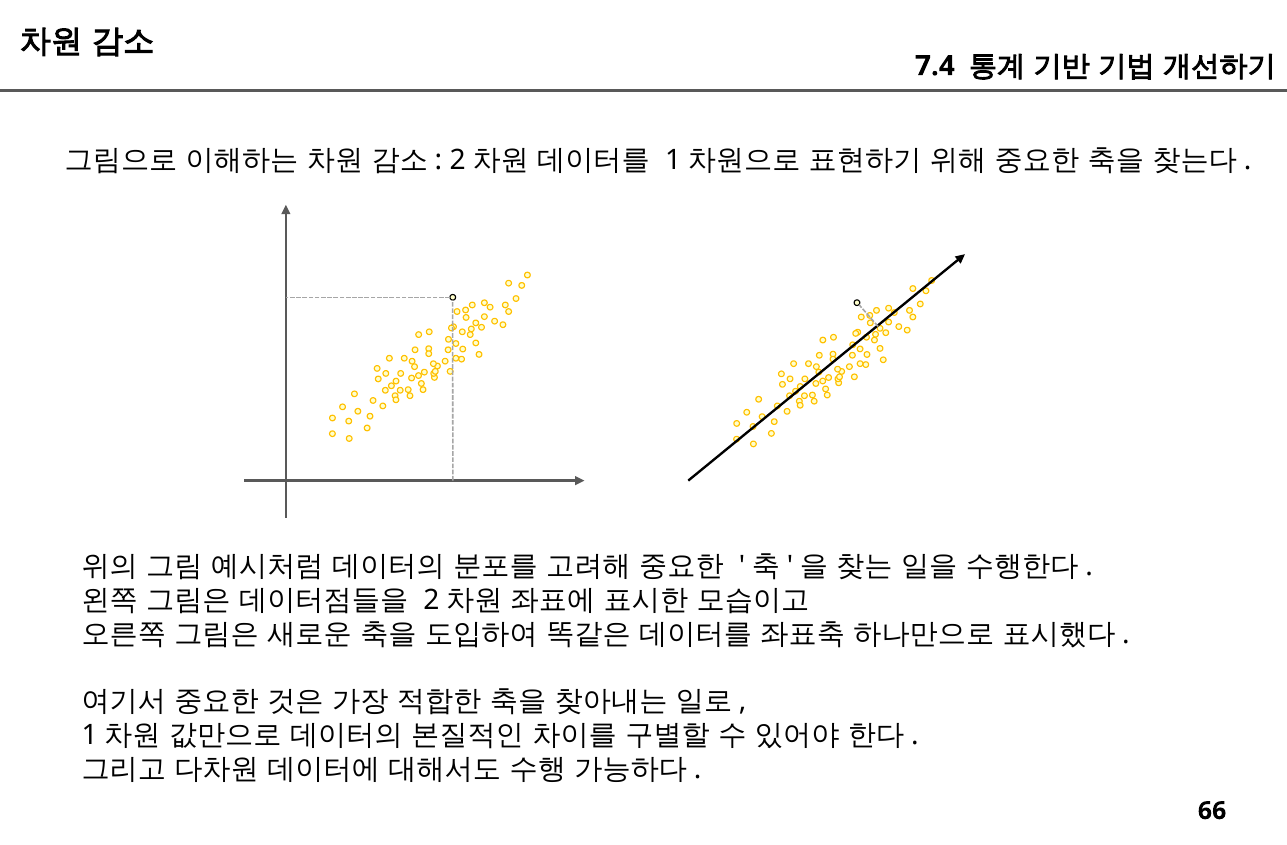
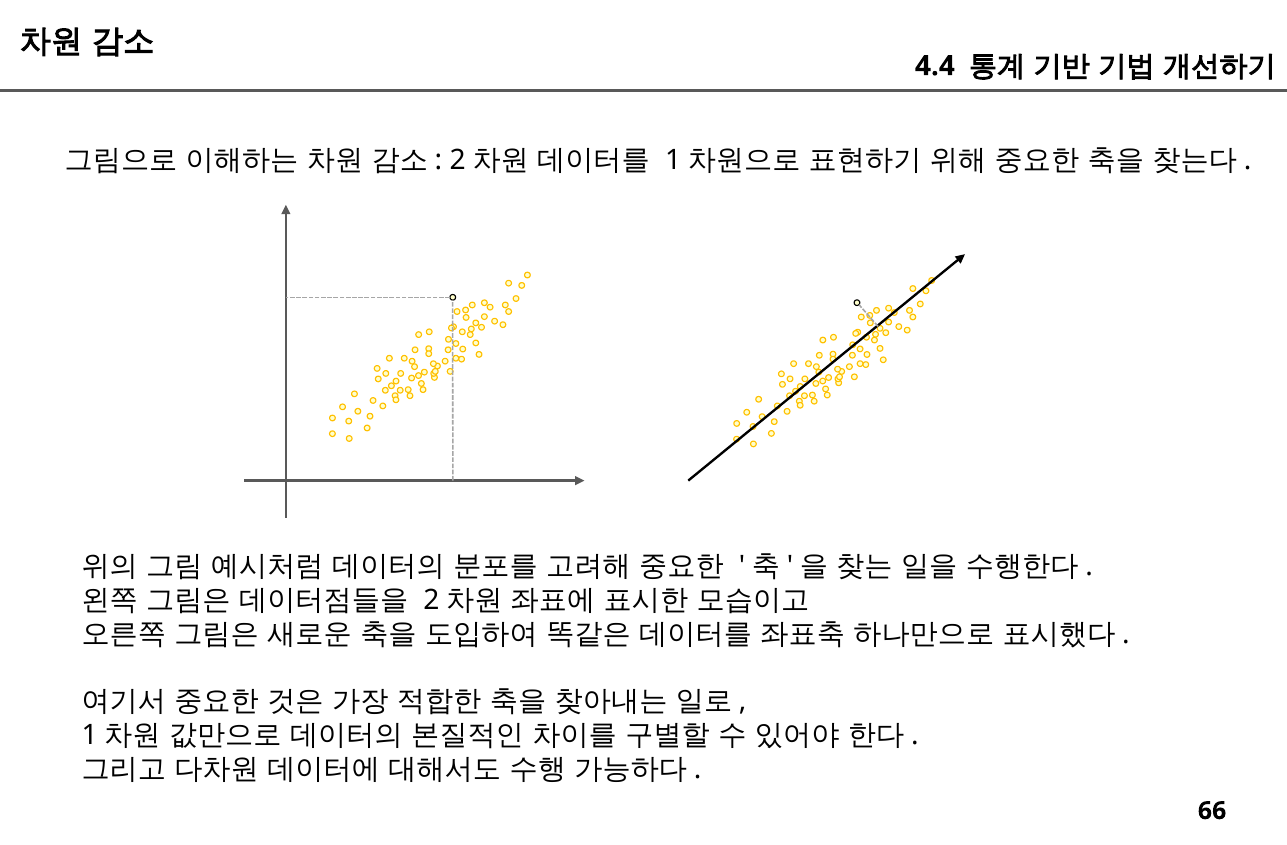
7.4: 7.4 -> 4.4
